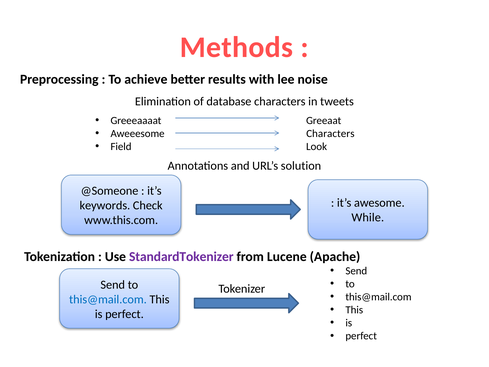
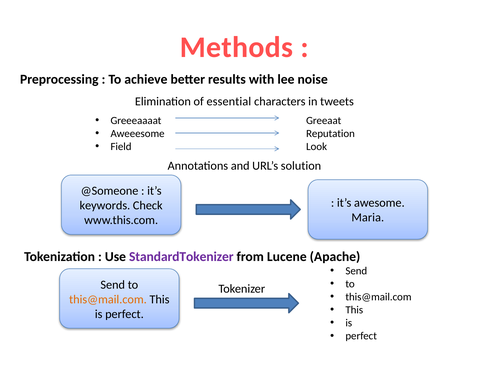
database: database -> essential
Aweeesome Characters: Characters -> Reputation
While: While -> Maria
this@mail.com at (108, 299) colour: blue -> orange
